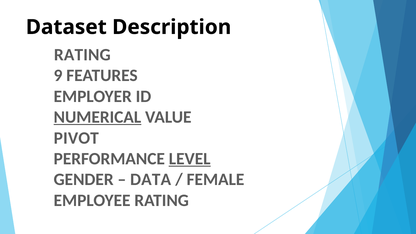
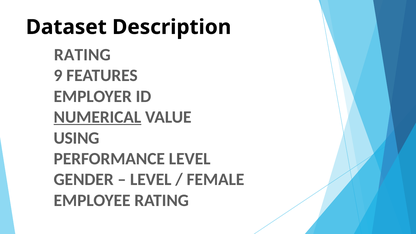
PIVOT: PIVOT -> USING
LEVEL at (190, 159) underline: present -> none
DATA at (151, 180): DATA -> LEVEL
